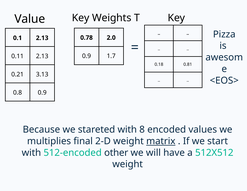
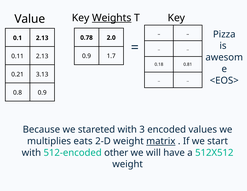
Weights underline: none -> present
8: 8 -> 3
final: final -> eats
